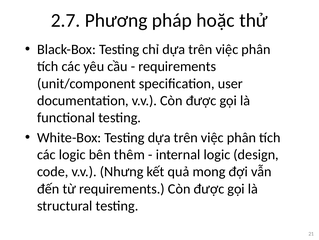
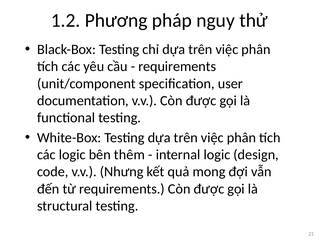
2.7: 2.7 -> 1.2
hoặc: hoặc -> nguy
